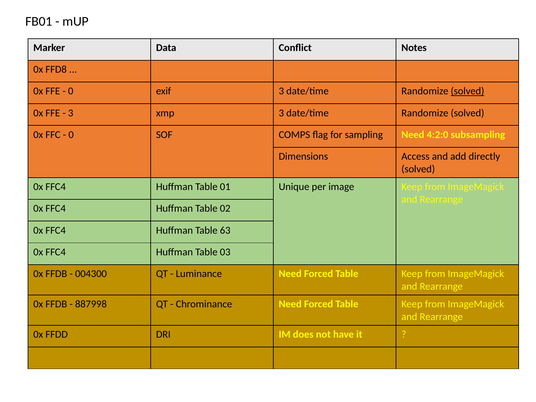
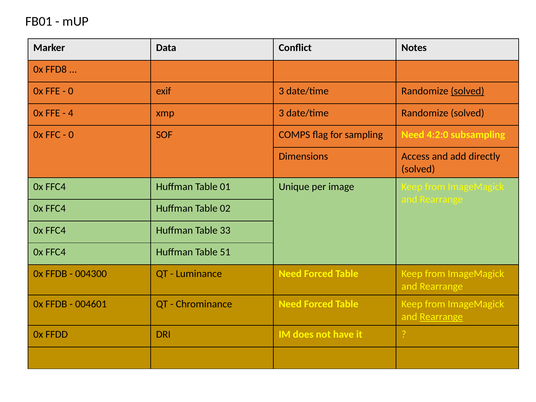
3 at (71, 113): 3 -> 4
63: 63 -> 33
03: 03 -> 51
887998: 887998 -> 004601
Rearrange at (441, 317) underline: none -> present
